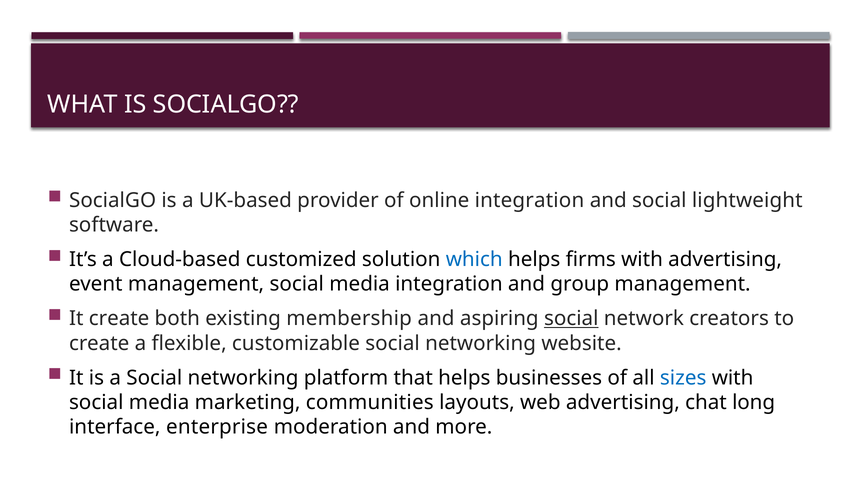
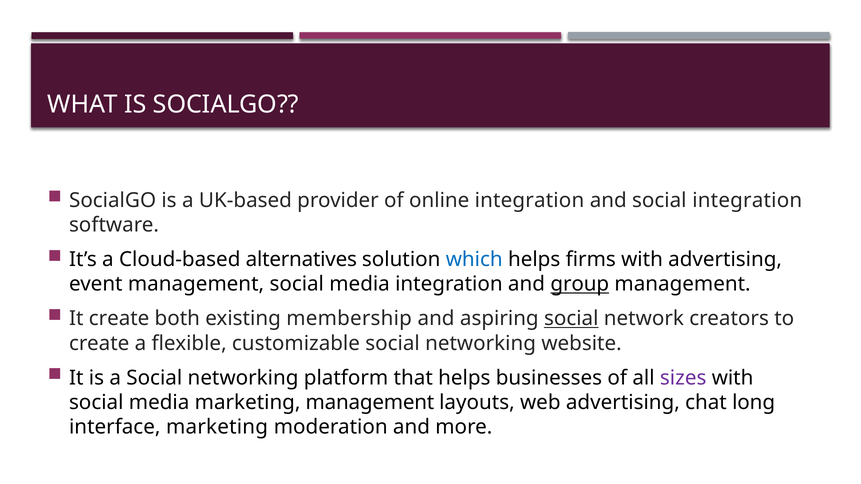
social lightweight: lightweight -> integration
customized: customized -> alternatives
group underline: none -> present
sizes colour: blue -> purple
marketing communities: communities -> management
interface enterprise: enterprise -> marketing
